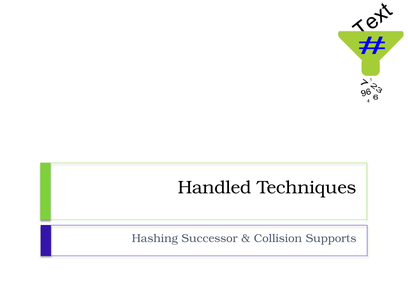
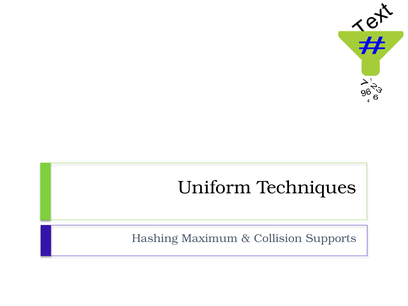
Handled: Handled -> Uniform
Successor: Successor -> Maximum
